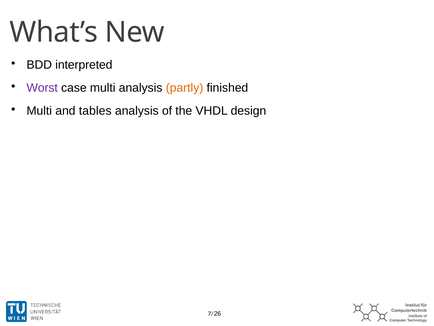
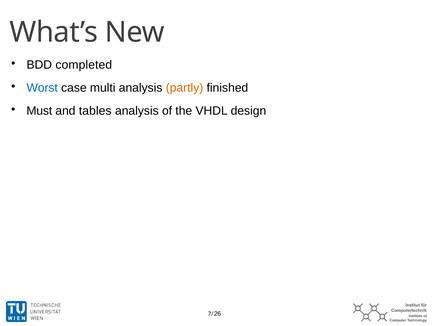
interpreted: interpreted -> completed
Worst colour: purple -> blue
Multi at (39, 111): Multi -> Must
